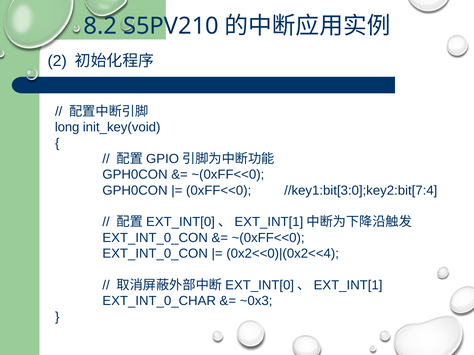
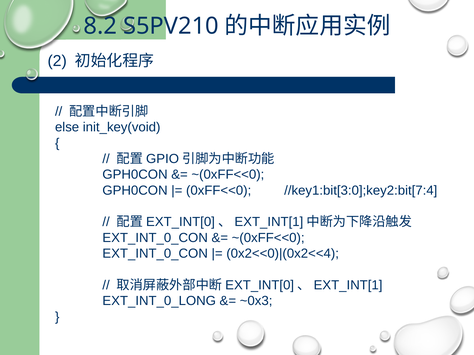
long: long -> else
EXT_INT_0_CHAR: EXT_INT_0_CHAR -> EXT_INT_0_LONG
